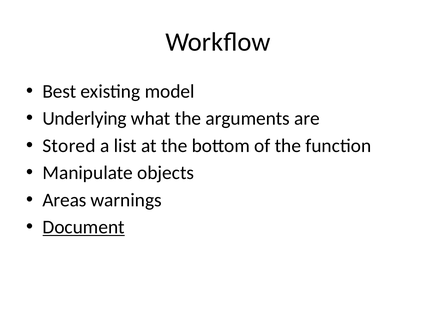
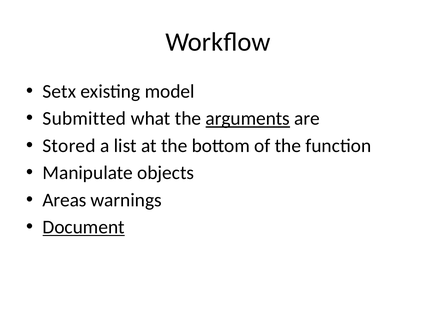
Best: Best -> Setx
Underlying: Underlying -> Submitted
arguments underline: none -> present
